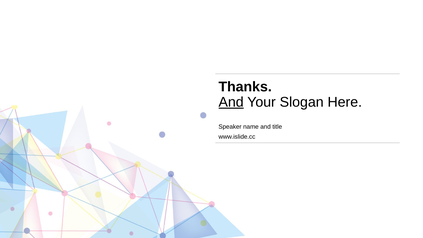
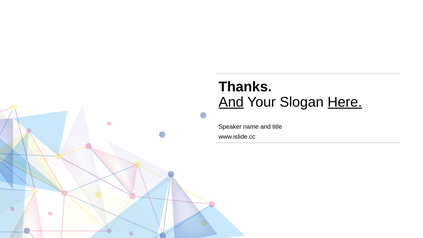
Here underline: none -> present
